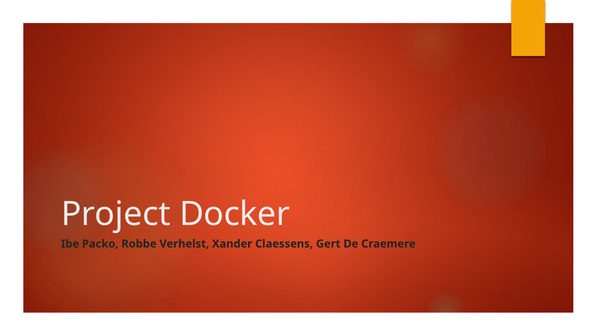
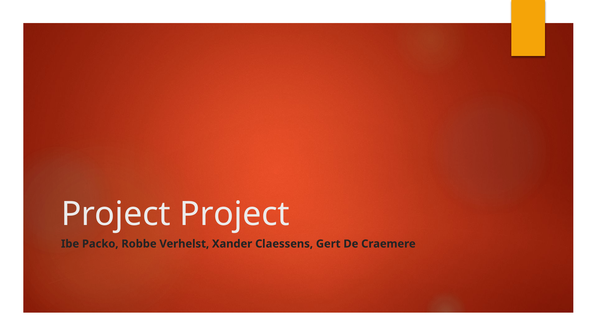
Project Docker: Docker -> Project
